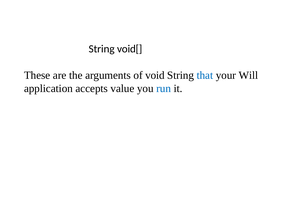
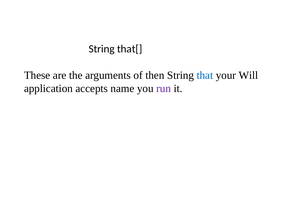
void[: void[ -> that[
void: void -> then
value: value -> name
run colour: blue -> purple
